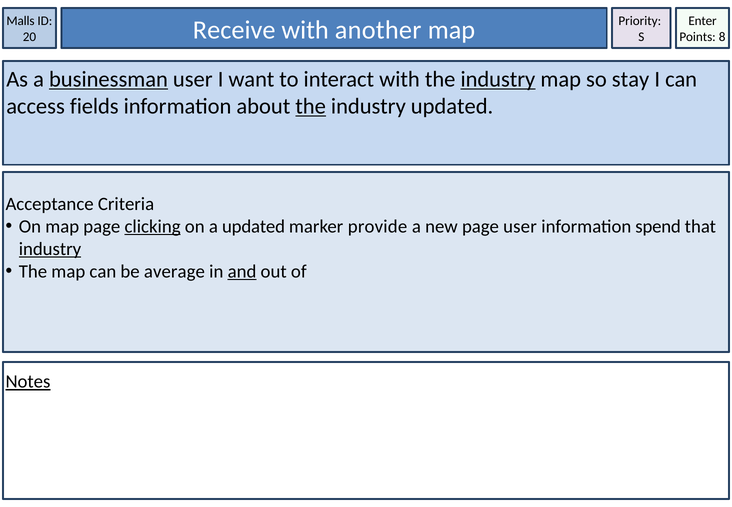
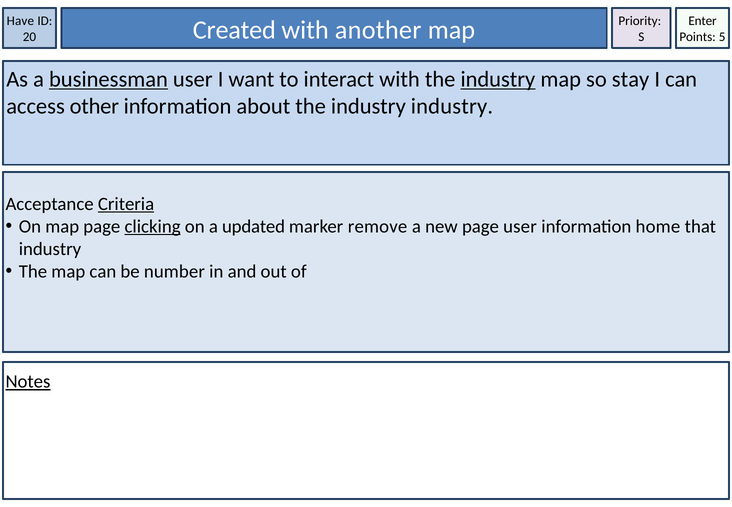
Malls: Malls -> Have
Receive: Receive -> Created
8: 8 -> 5
fields: fields -> other
the at (311, 106) underline: present -> none
industry updated: updated -> industry
Criteria underline: none -> present
provide: provide -> remove
spend: spend -> home
industry at (50, 249) underline: present -> none
average: average -> number
and underline: present -> none
